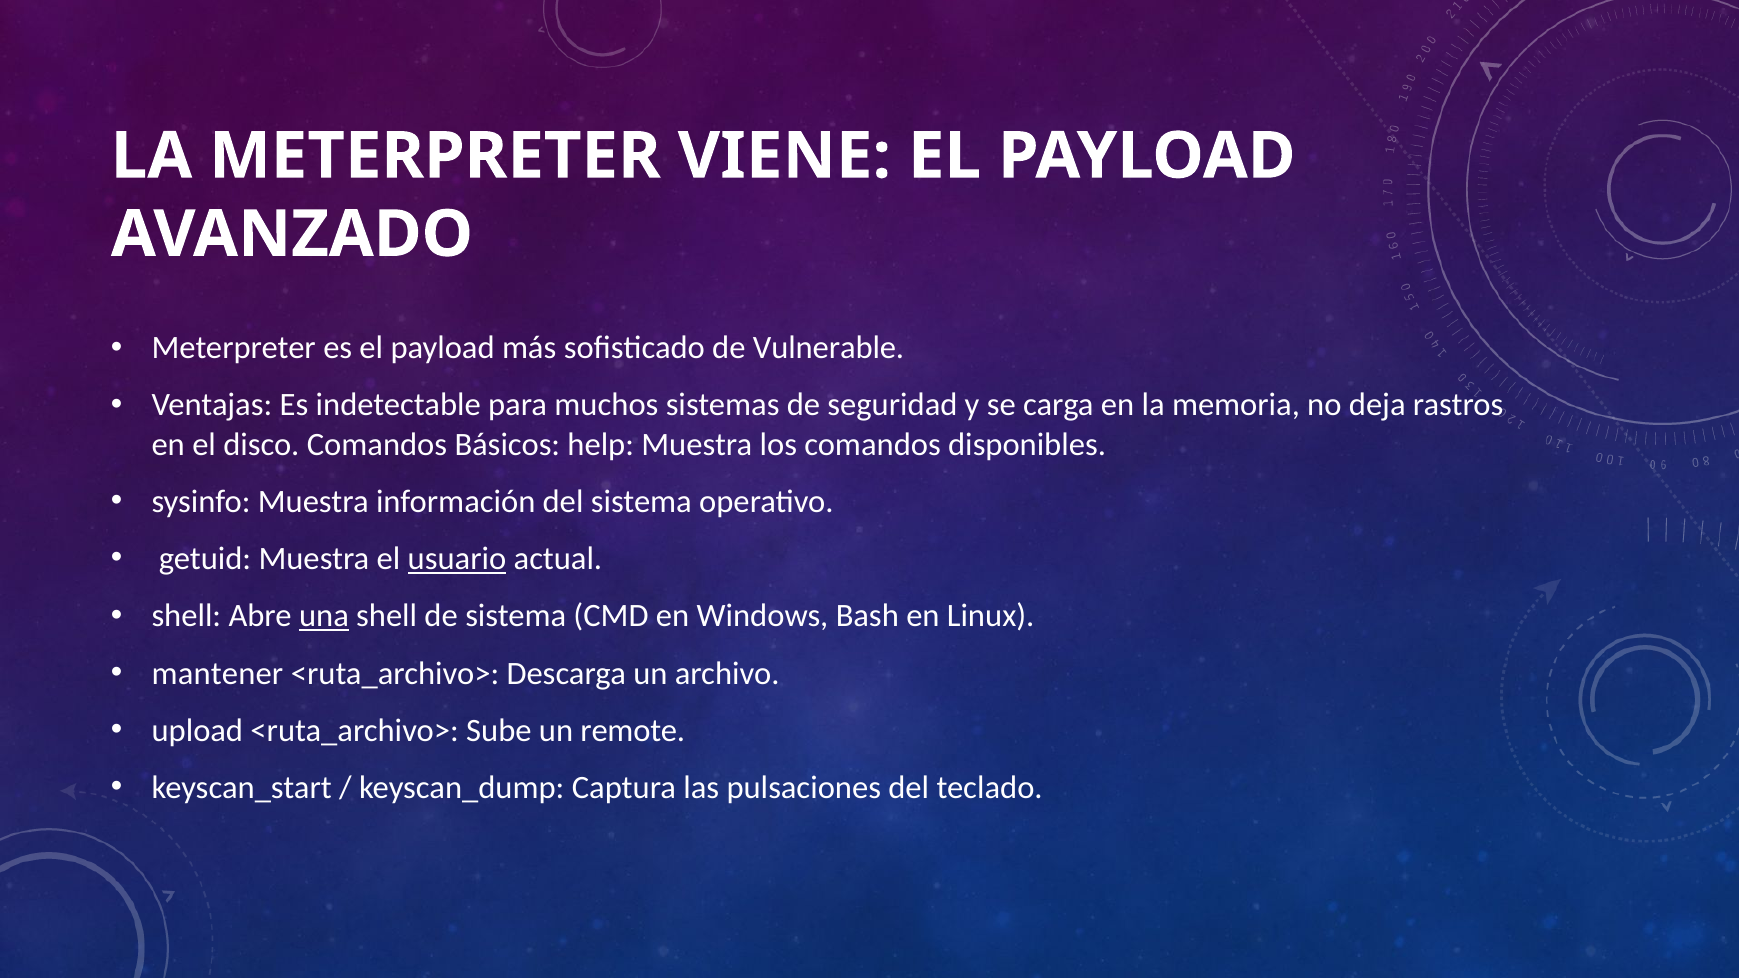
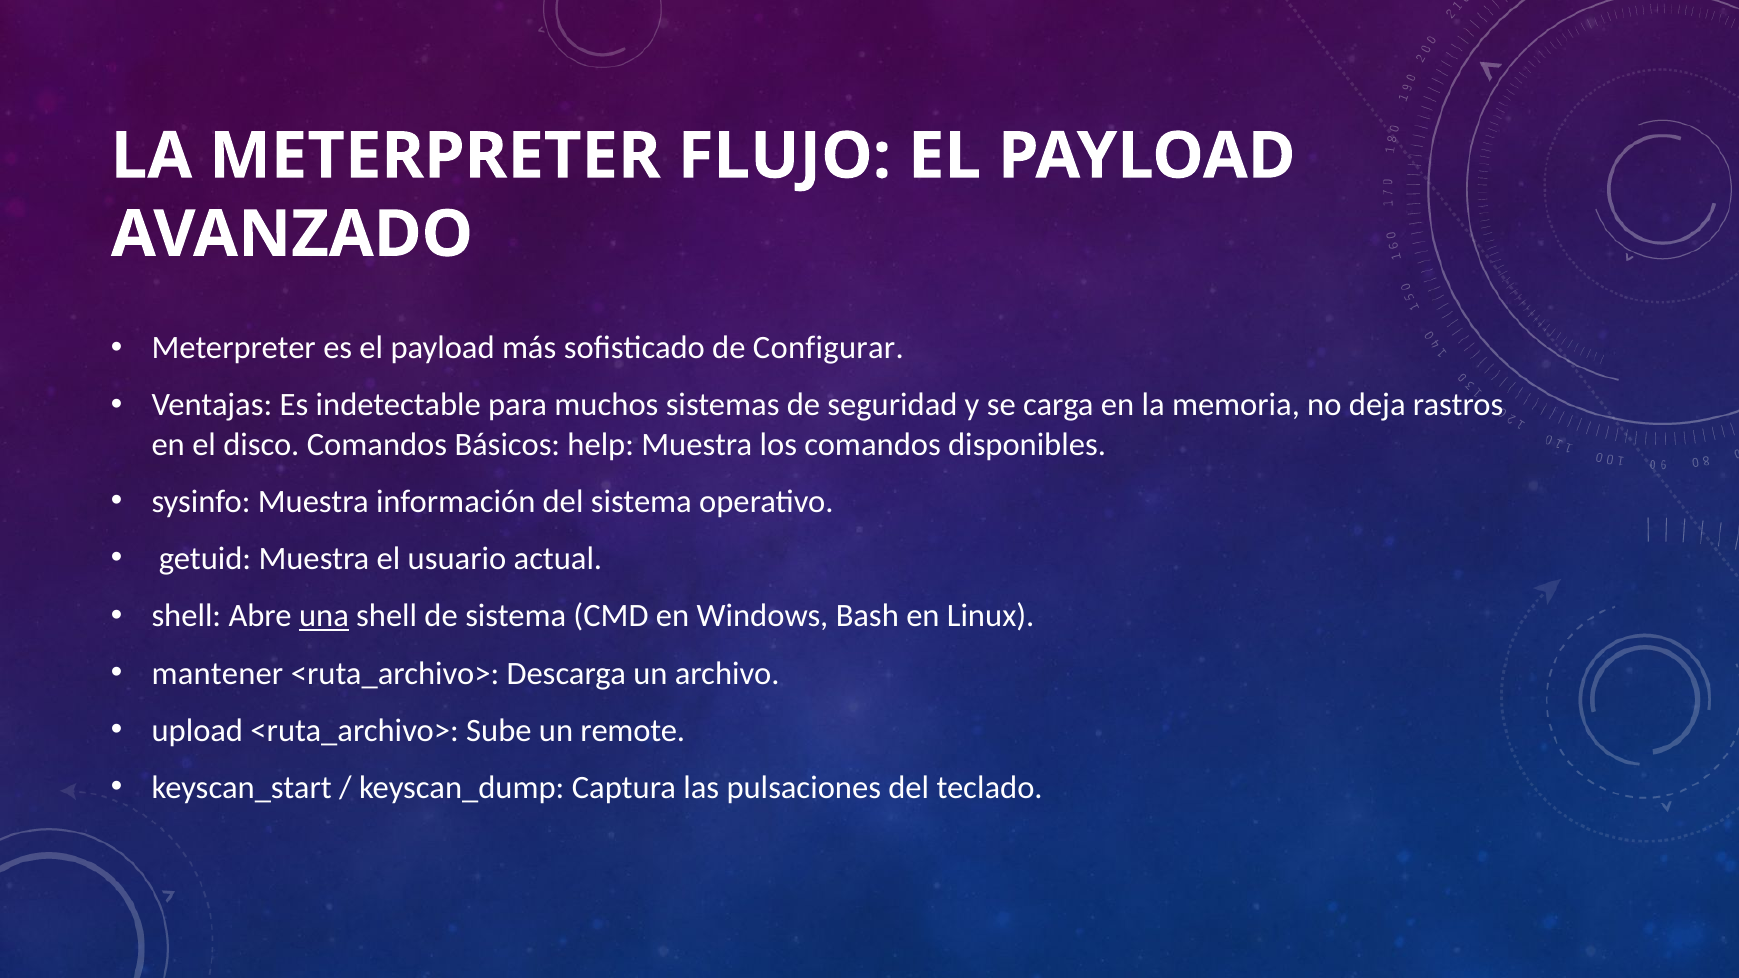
VIENE: VIENE -> FLUJO
Vulnerable: Vulnerable -> Configurar
usuario underline: present -> none
